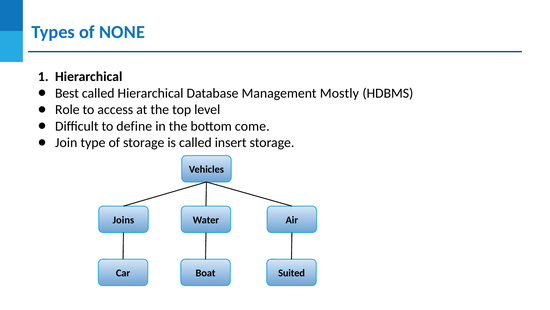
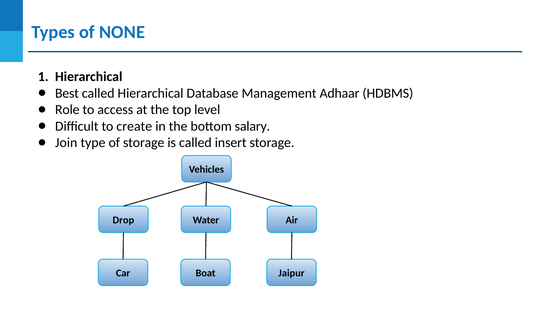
Mostly: Mostly -> Adhaar
define: define -> create
come: come -> salary
Joins: Joins -> Drop
Suited: Suited -> Jaipur
